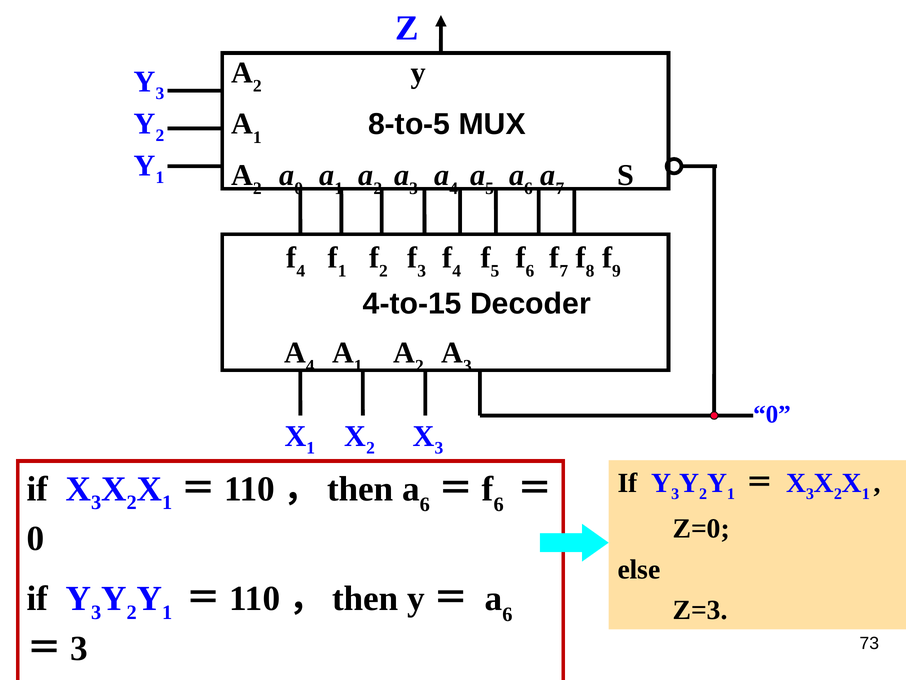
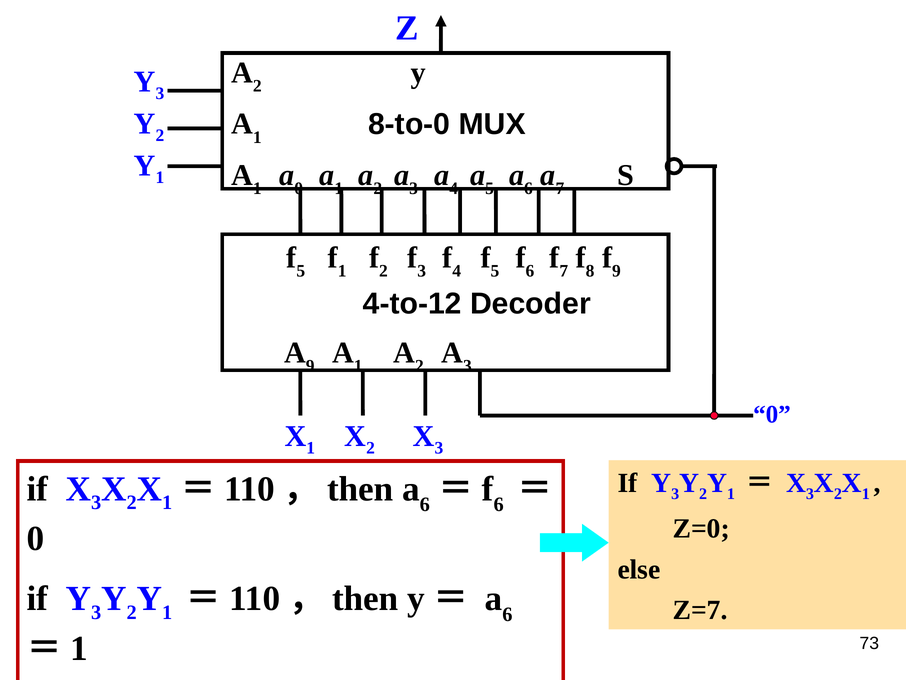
8-to-5: 8-to-5 -> 8-to-0
2 at (257, 188): 2 -> 1
4 at (301, 271): 4 -> 5
4-to-15: 4-to-15 -> 4-to-12
4 at (310, 366): 4 -> 9
Z=3: Z=3 -> Z=7
3 at (79, 648): 3 -> 1
